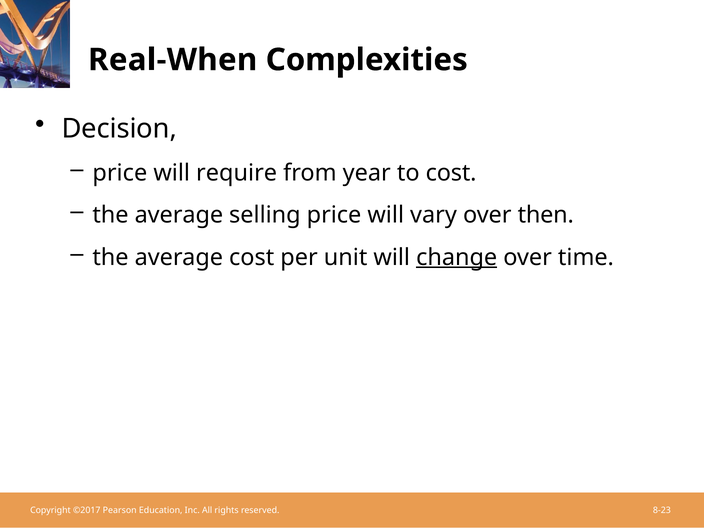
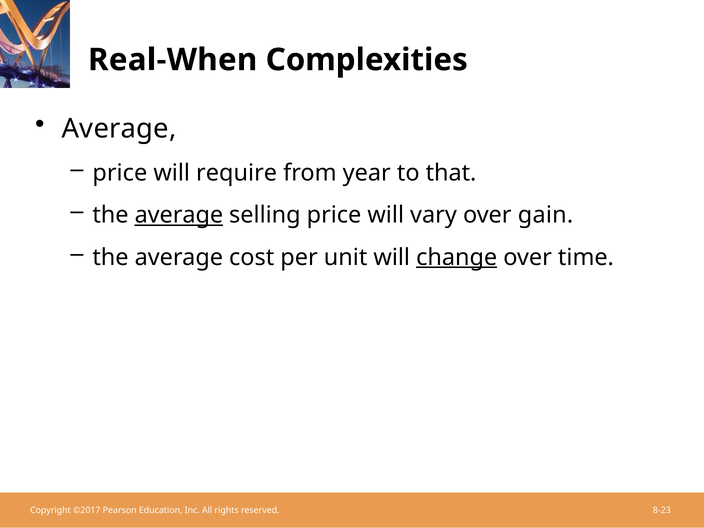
Decision at (119, 128): Decision -> Average
to cost: cost -> that
average at (179, 215) underline: none -> present
then: then -> gain
